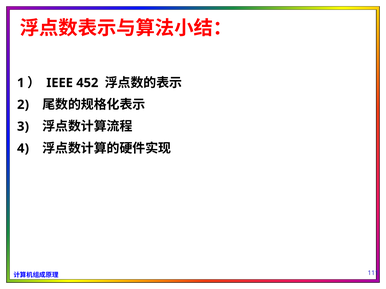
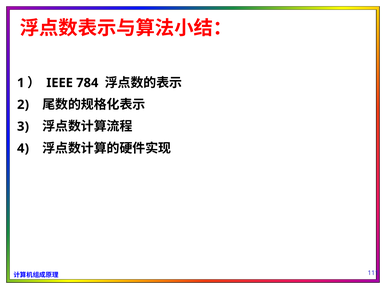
452: 452 -> 784
